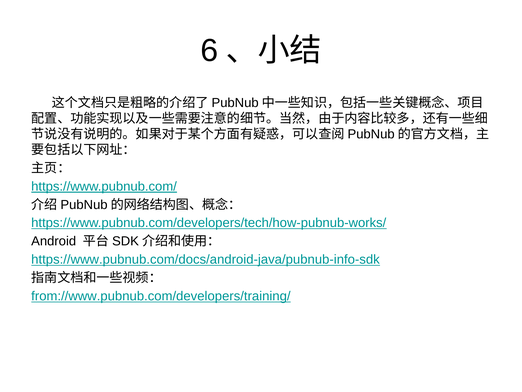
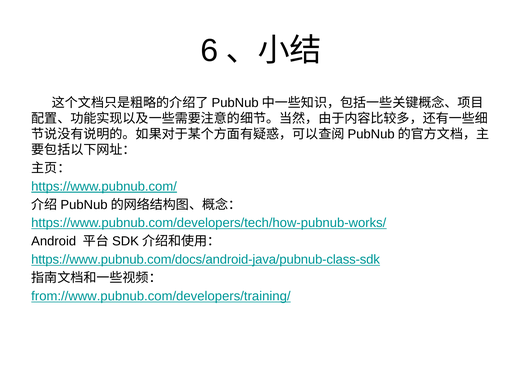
https://www.pubnub.com/docs/android-java/pubnub-info-sdk: https://www.pubnub.com/docs/android-java/pubnub-info-sdk -> https://www.pubnub.com/docs/android-java/pubnub-class-sdk
